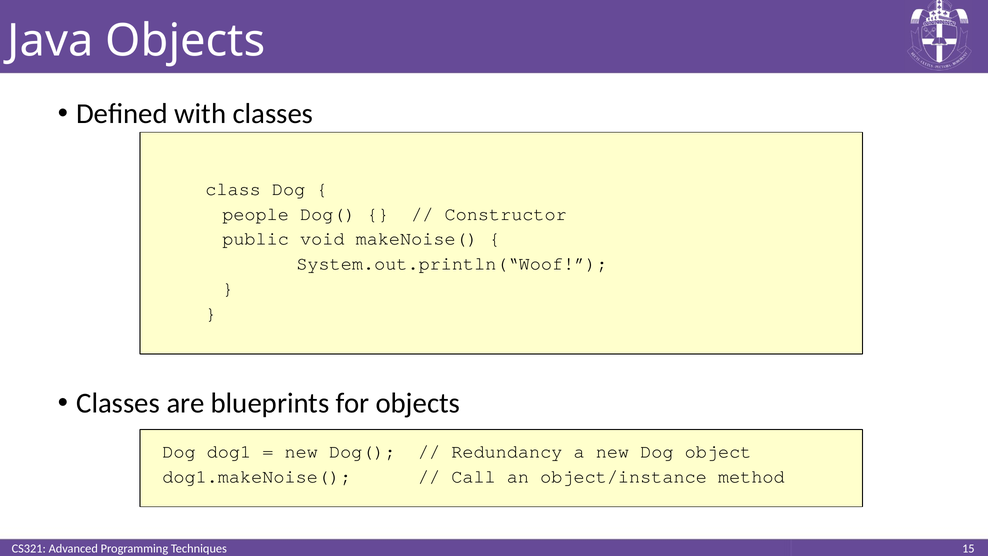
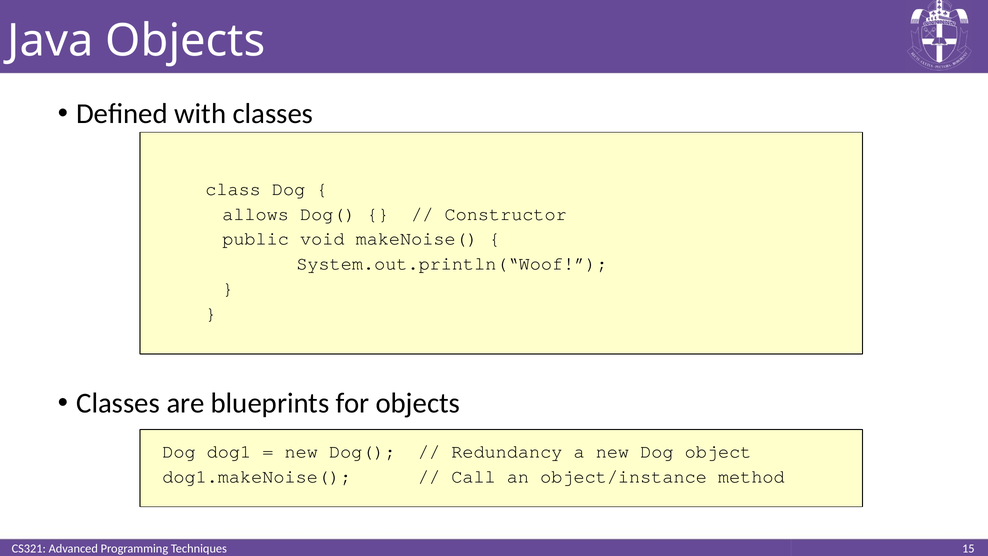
people: people -> allows
